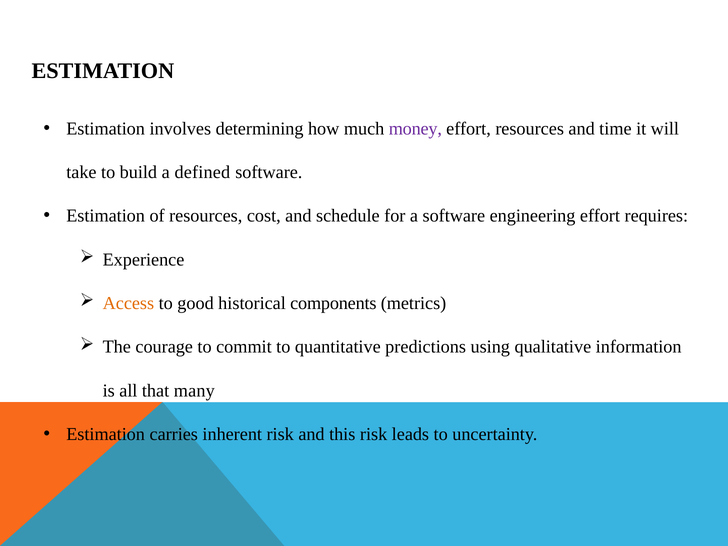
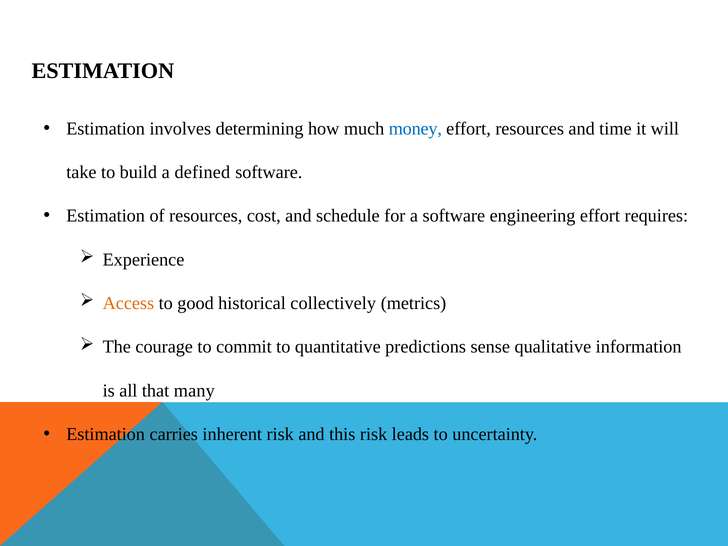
money colour: purple -> blue
components: components -> collectively
using: using -> sense
